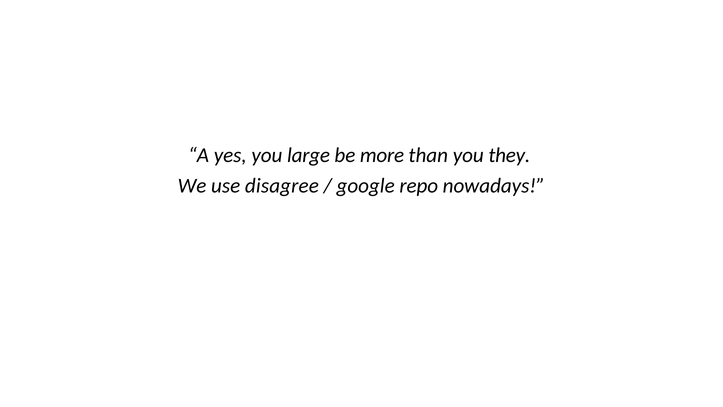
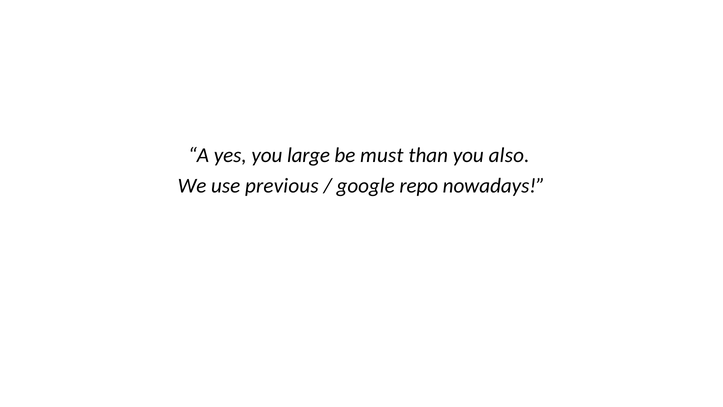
more: more -> must
they: they -> also
disagree: disagree -> previous
